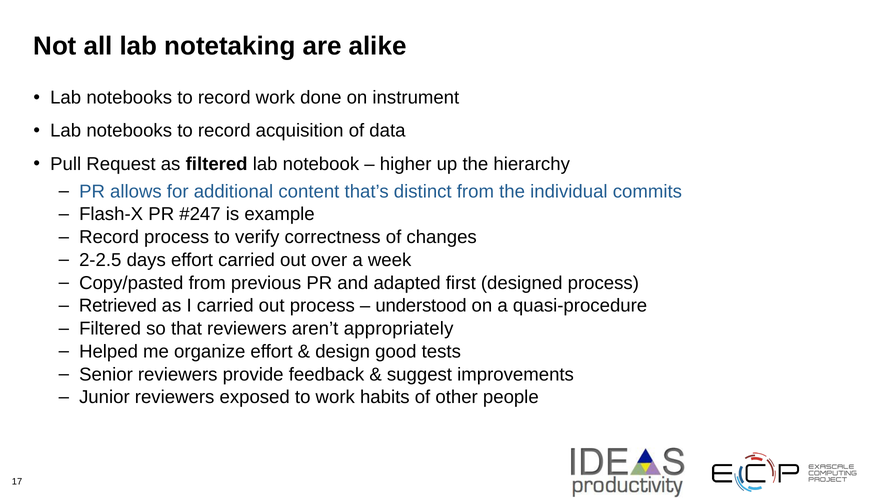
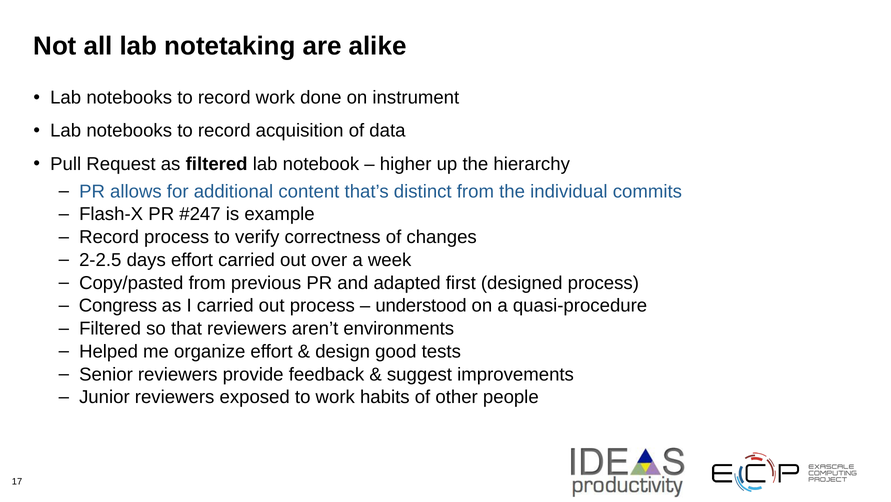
Retrieved: Retrieved -> Congress
appropriately: appropriately -> environments
